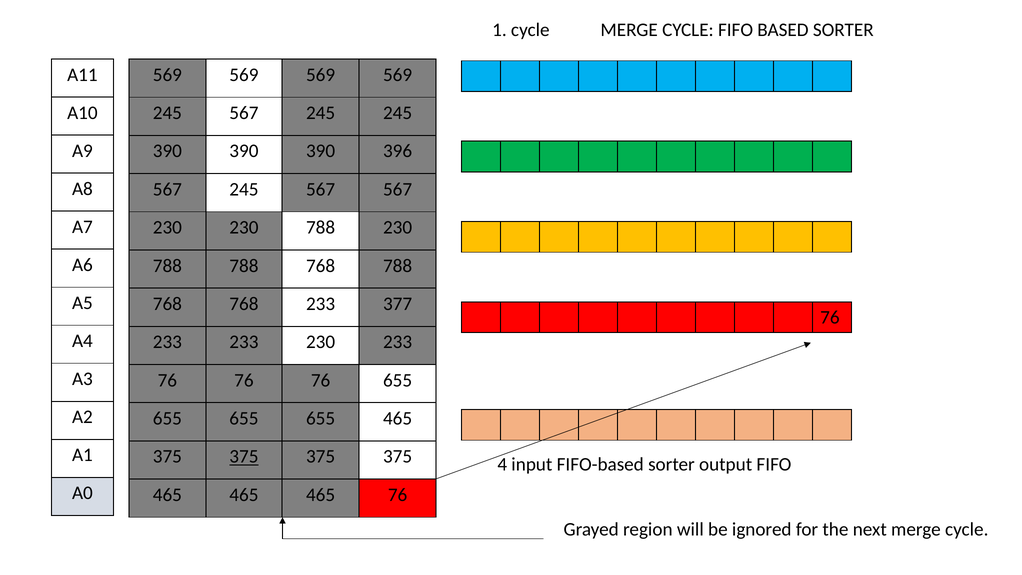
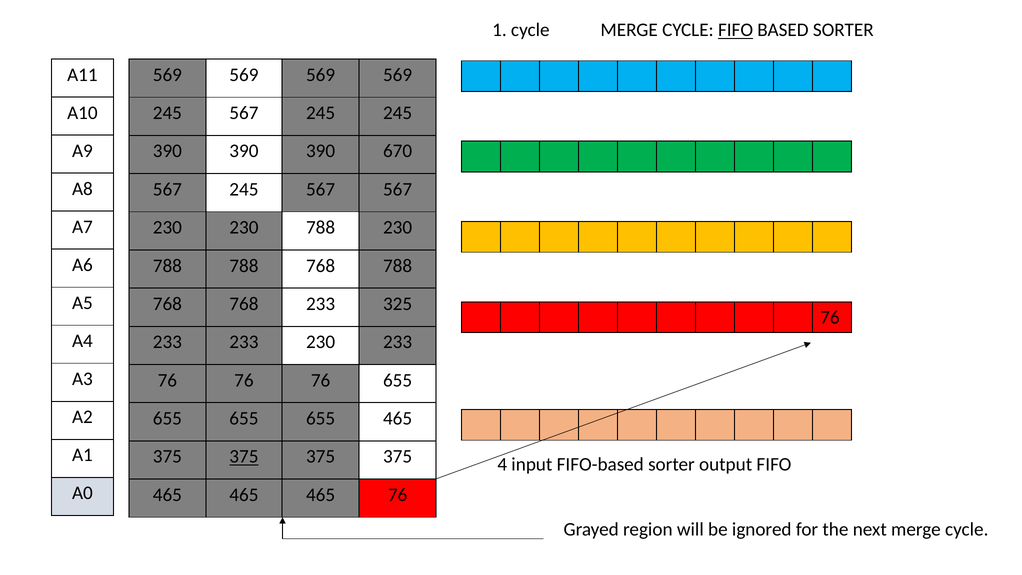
FIFO at (736, 30) underline: none -> present
396: 396 -> 670
377: 377 -> 325
